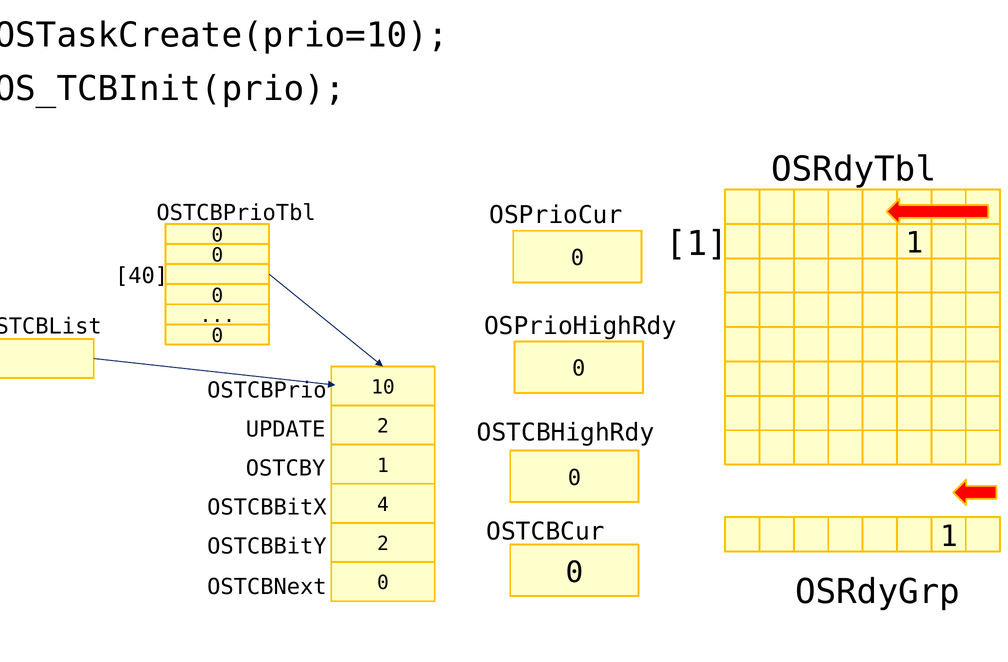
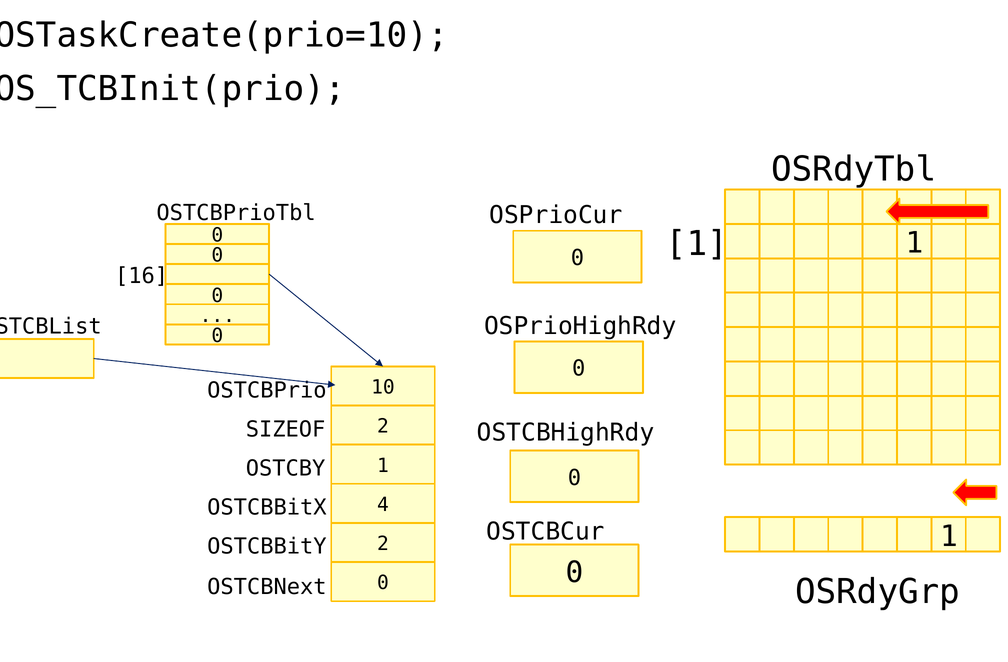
40: 40 -> 16
UPDATE: UPDATE -> SIZEOF
